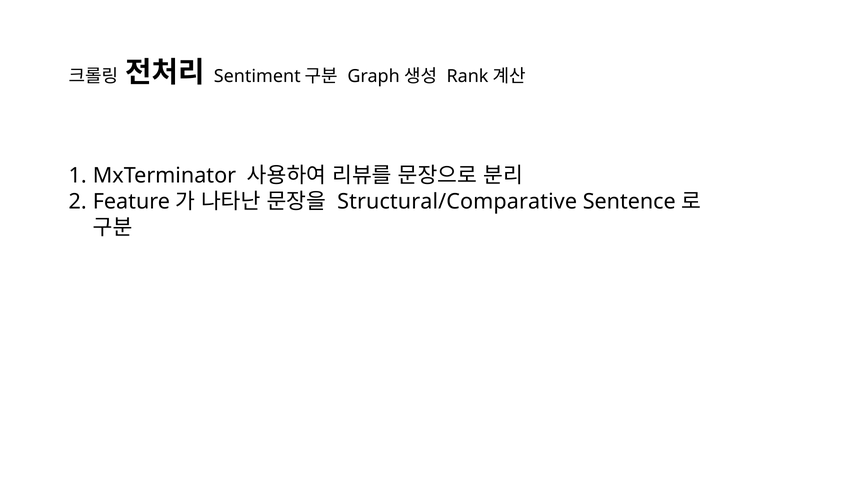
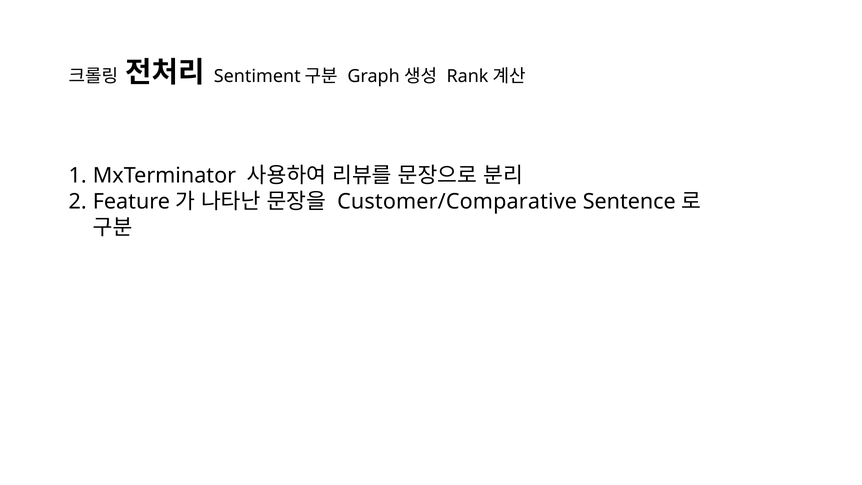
Structural/Comparative: Structural/Comparative -> Customer/Comparative
